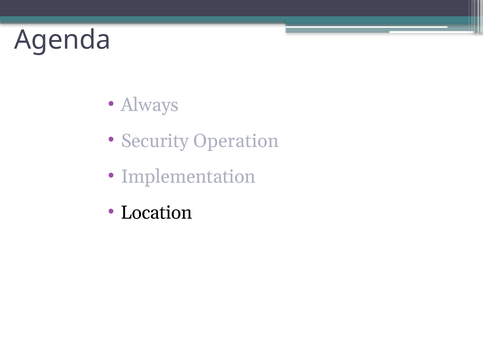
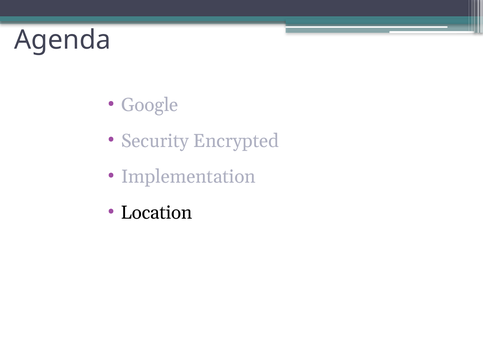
Always: Always -> Google
Operation: Operation -> Encrypted
